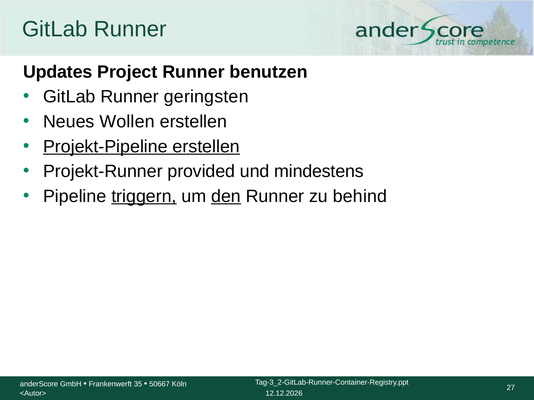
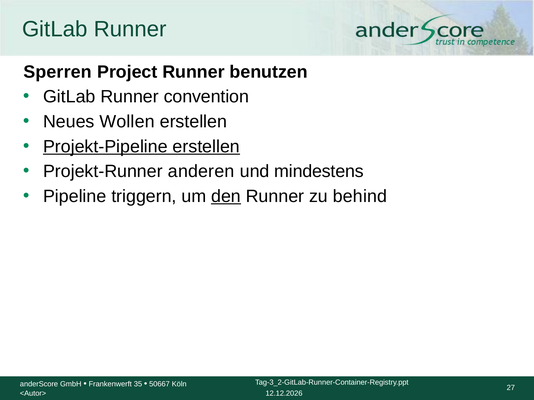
Updates: Updates -> Sperren
geringsten: geringsten -> convention
provided: provided -> anderen
triggern underline: present -> none
